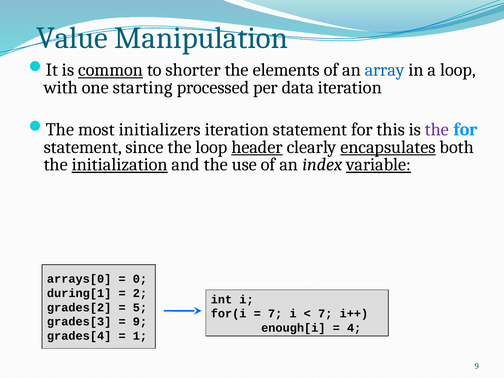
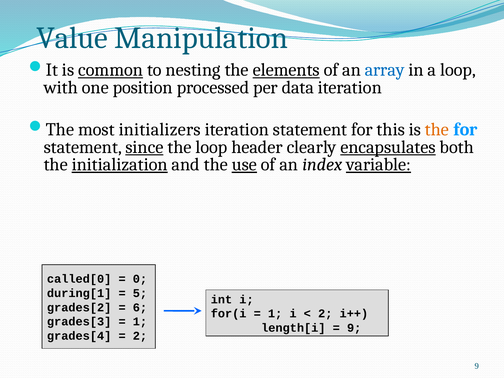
shorter: shorter -> nesting
elements underline: none -> present
starting: starting -> position
the at (437, 130) colour: purple -> orange
since underline: none -> present
header underline: present -> none
use underline: none -> present
arrays[0: arrays[0 -> called[0
2: 2 -> 5
5: 5 -> 6
7 at (275, 314): 7 -> 1
7 at (325, 314): 7 -> 2
9 at (140, 322): 9 -> 1
enough[i: enough[i -> length[i
4 at (354, 328): 4 -> 9
1 at (140, 336): 1 -> 2
